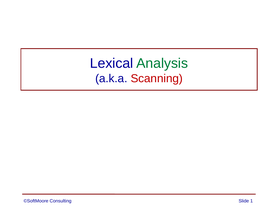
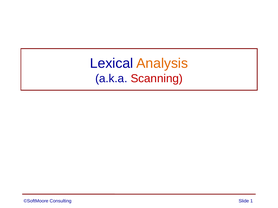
Analysis colour: green -> orange
